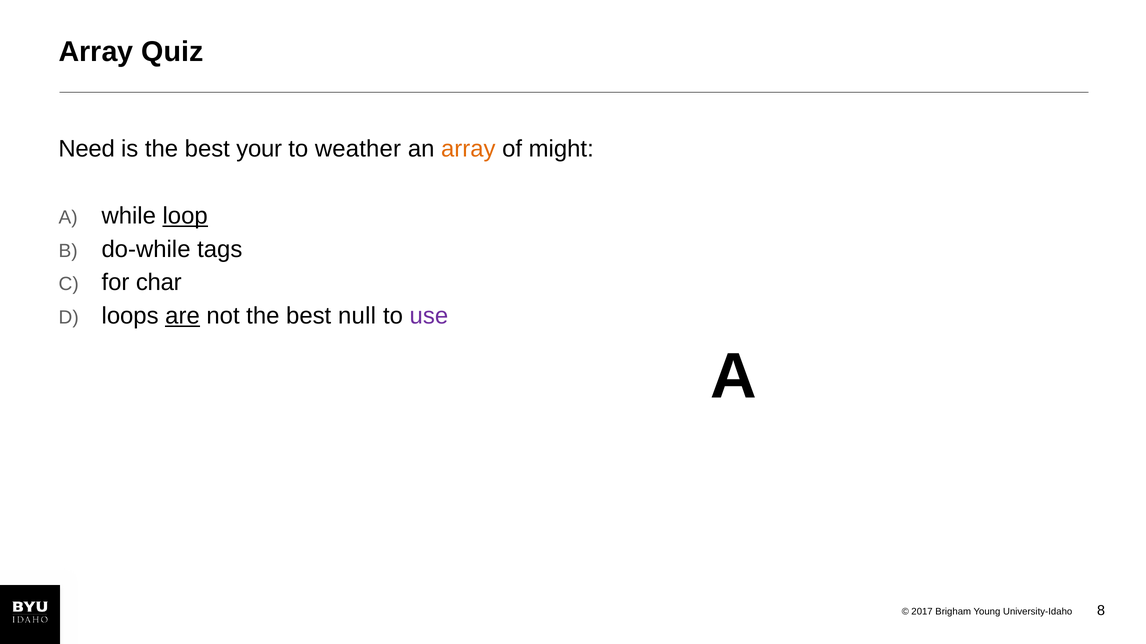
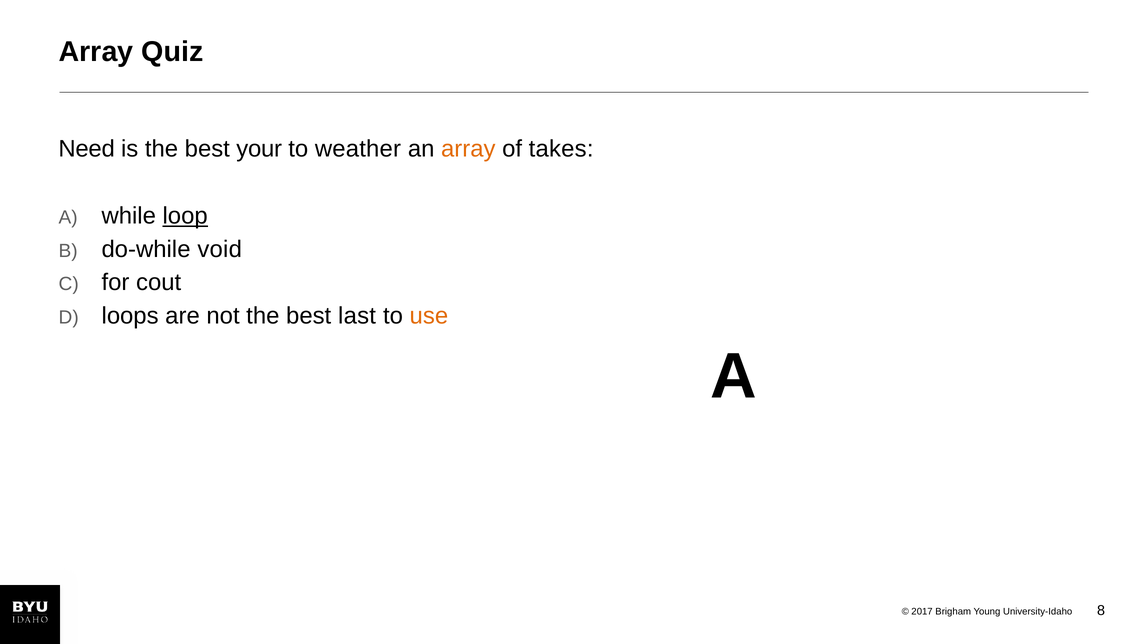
might: might -> takes
tags: tags -> void
char: char -> cout
are underline: present -> none
null: null -> last
use colour: purple -> orange
